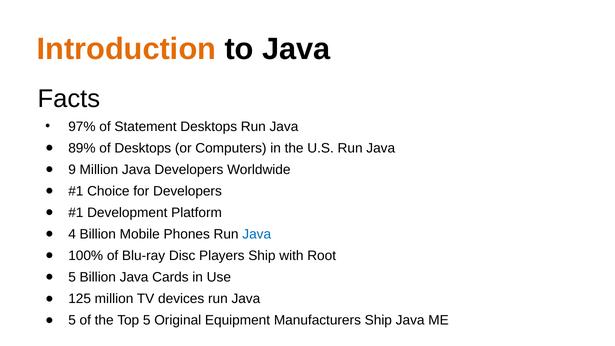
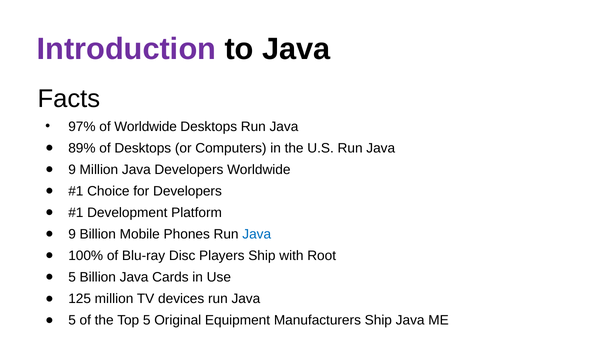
Introduction colour: orange -> purple
of Statement: Statement -> Worldwide
4 at (72, 234): 4 -> 9
